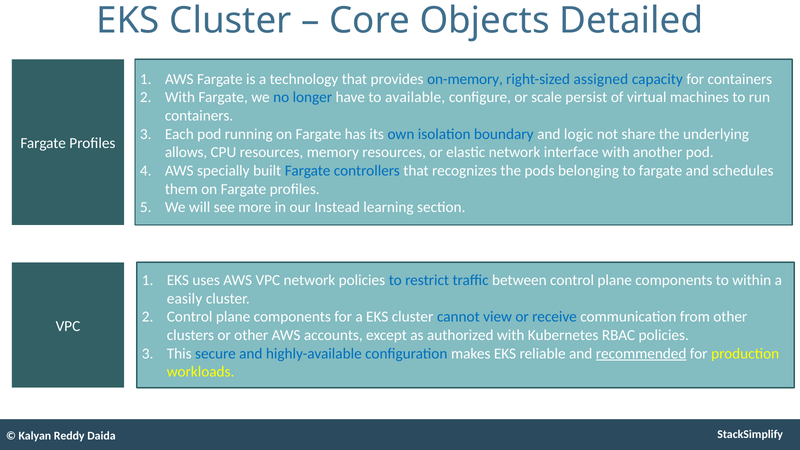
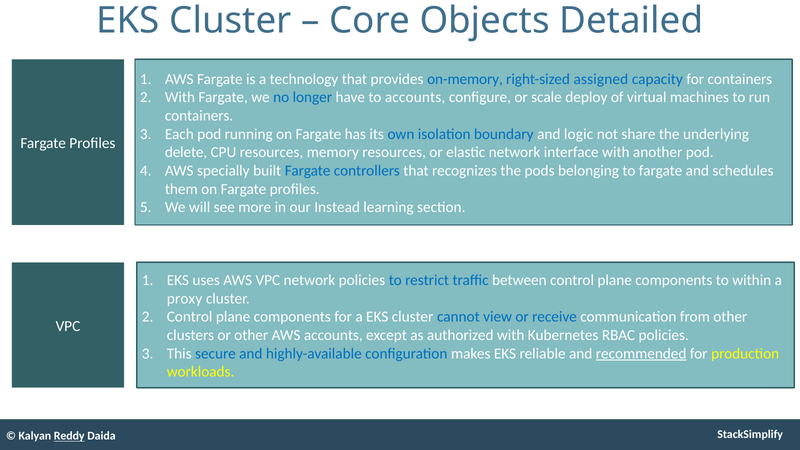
to available: available -> accounts
persist: persist -> deploy
allows: allows -> delete
easily: easily -> proxy
Reddy underline: none -> present
